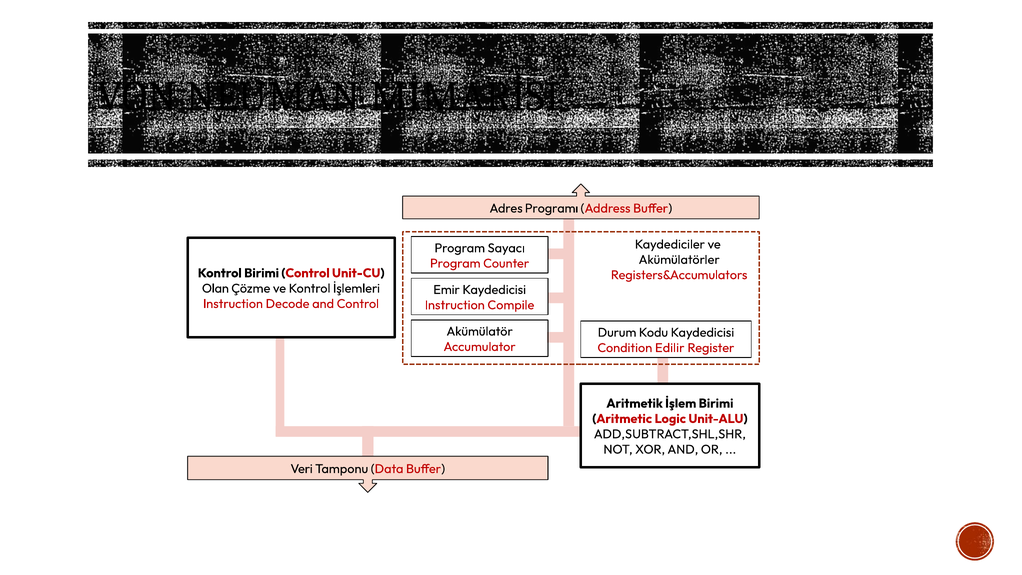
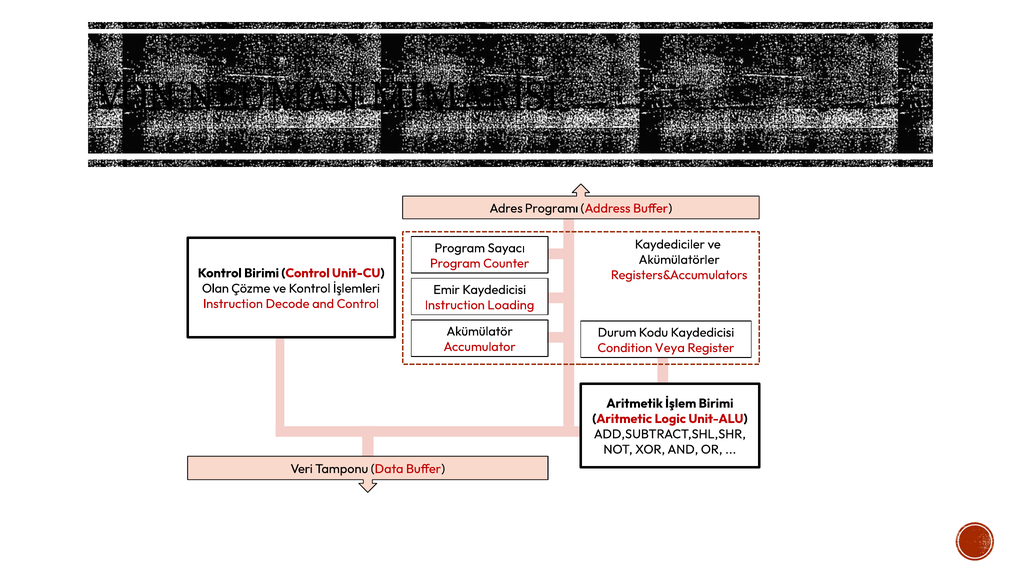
Compile: Compile -> Loading
Edilir: Edilir -> Veya
